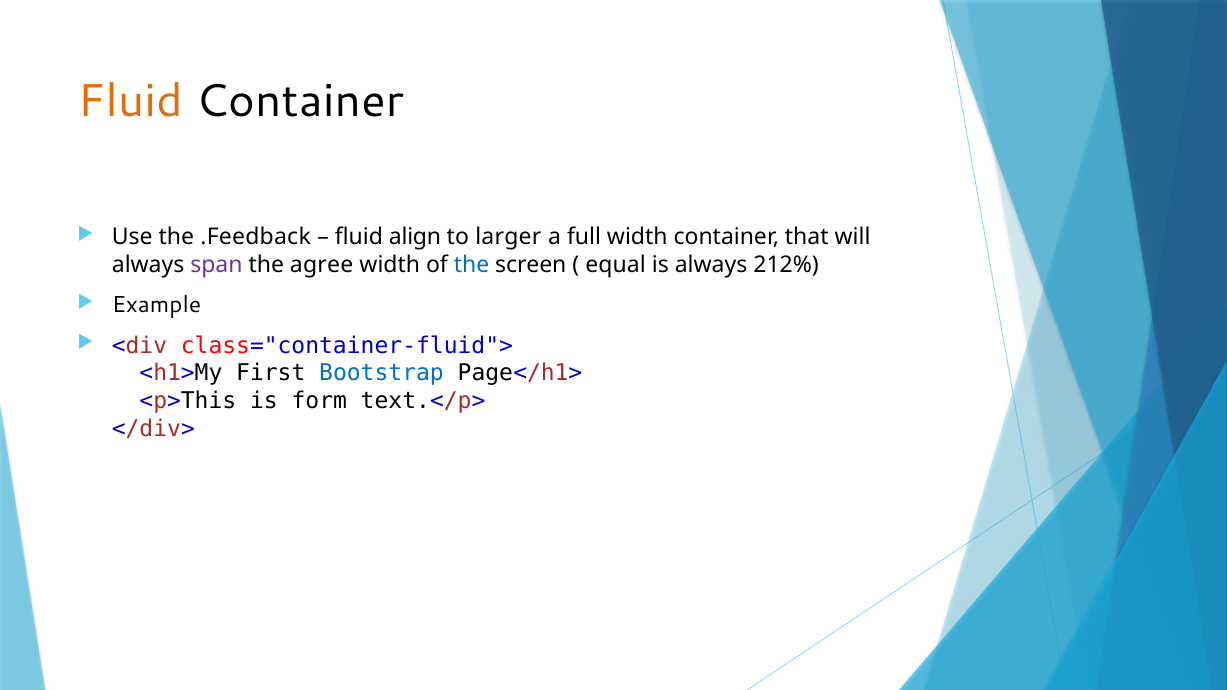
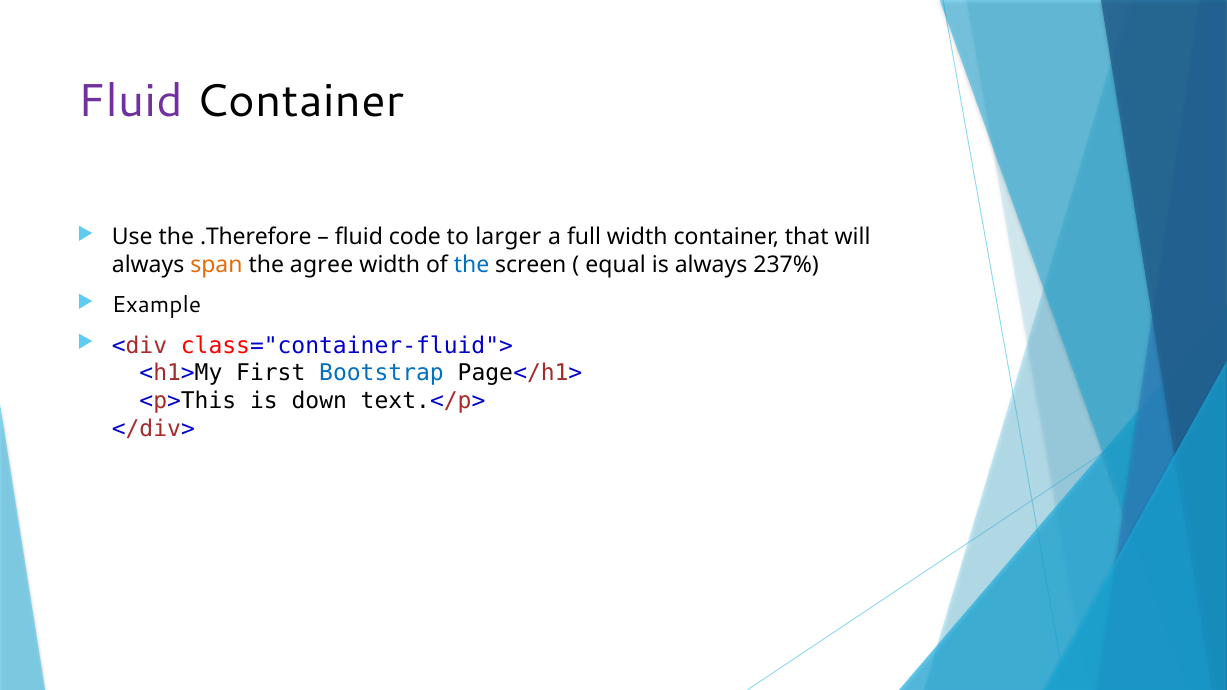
Fluid at (130, 101) colour: orange -> purple
.Feedback: .Feedback -> .Therefore
align: align -> code
span colour: purple -> orange
212%: 212% -> 237%
form: form -> down
